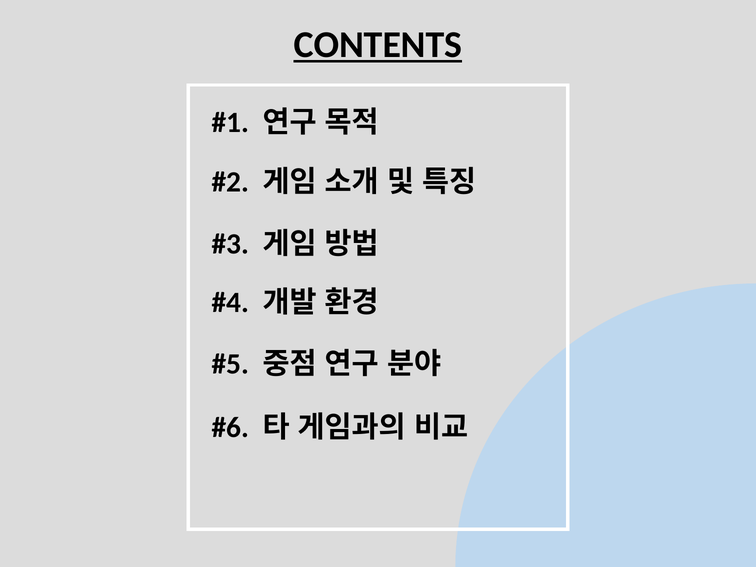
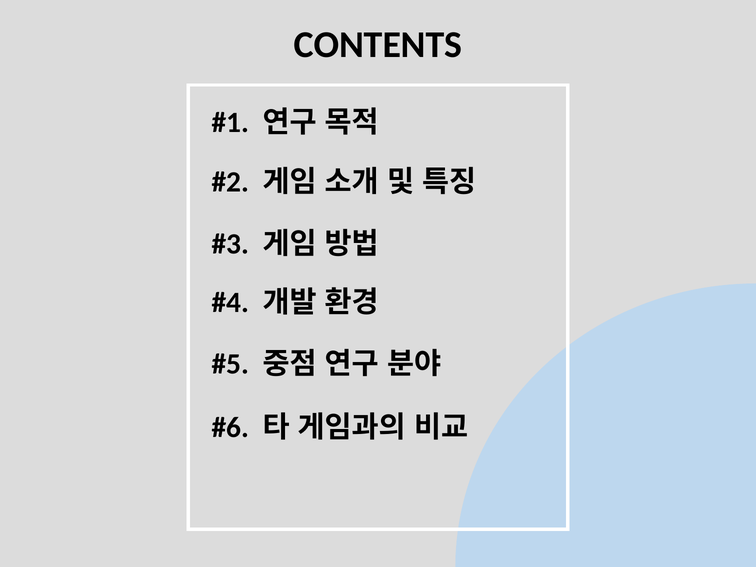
CONTENTS underline: present -> none
